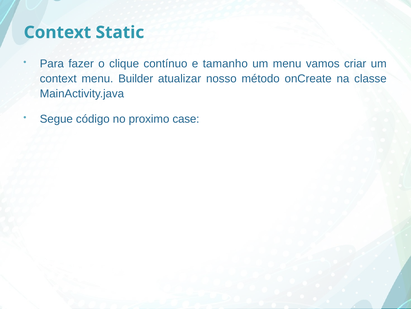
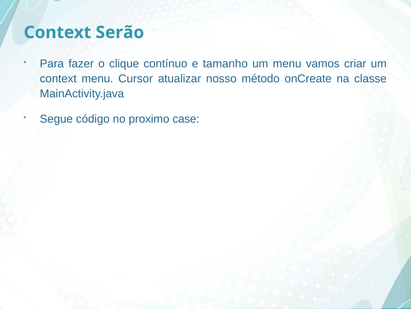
Static: Static -> Serão
Builder: Builder -> Cursor
